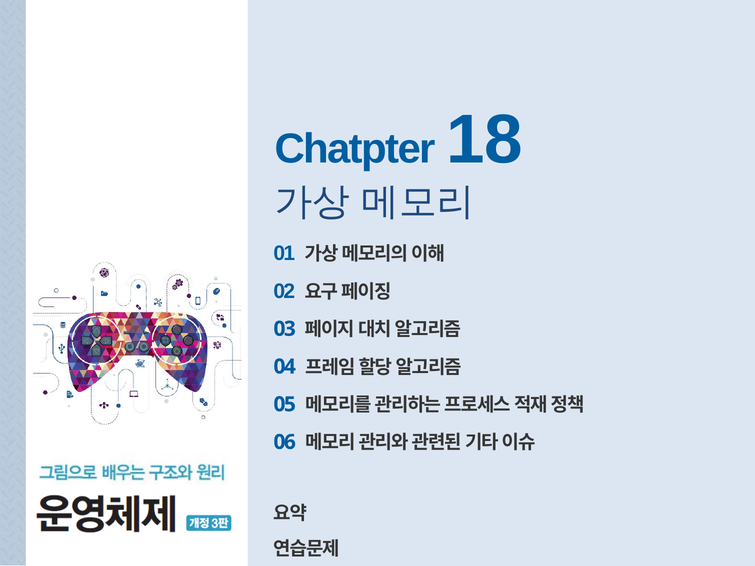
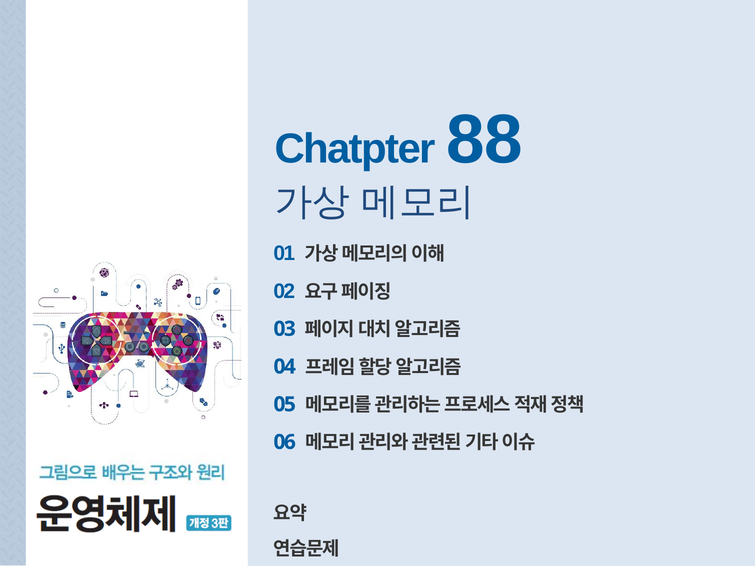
18: 18 -> 88
